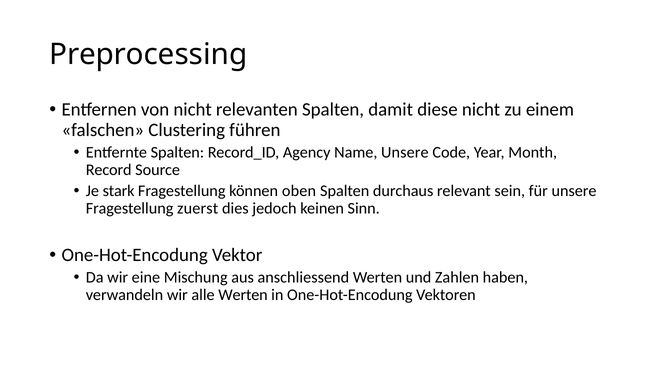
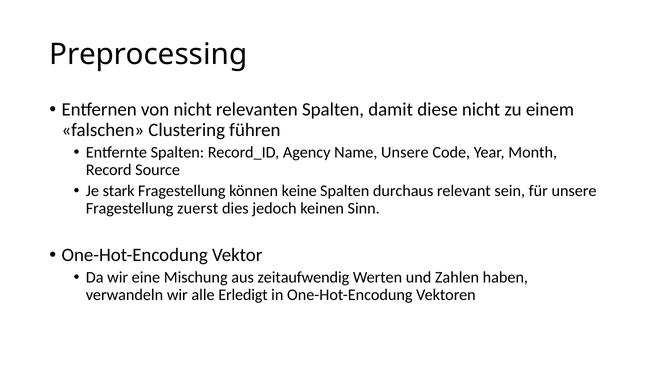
oben: oben -> keine
anschliessend: anschliessend -> zeitaufwendig
alle Werten: Werten -> Erledigt
